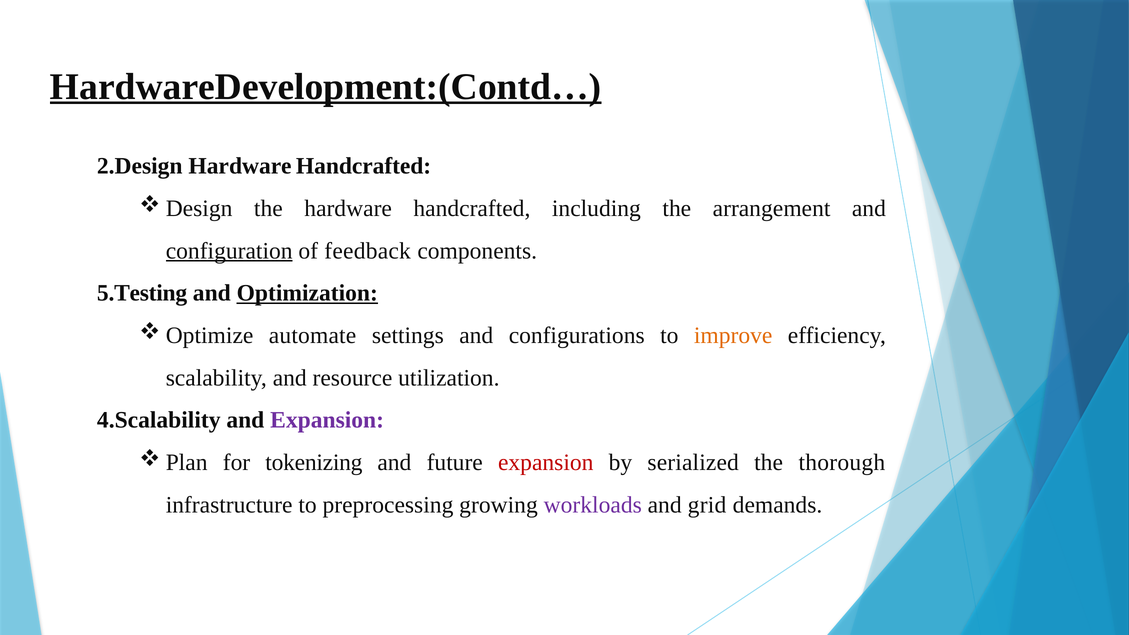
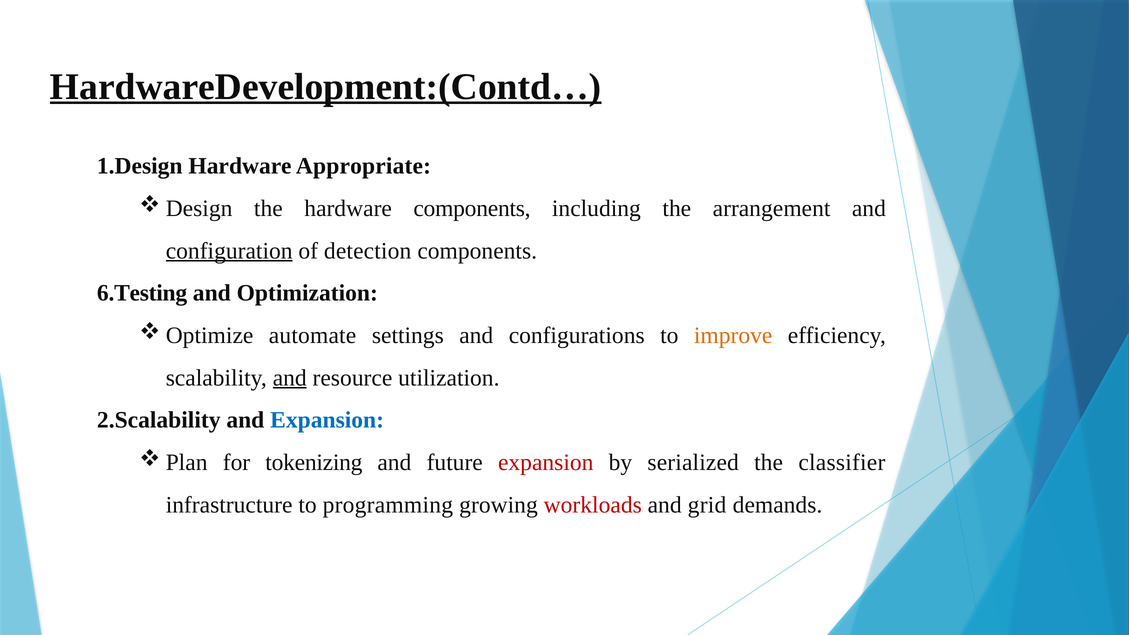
2.Design: 2.Design -> 1.Design
Handcrafted at (364, 166): Handcrafted -> Appropriate
the hardware handcrafted: handcrafted -> components
feedback: feedback -> detection
5.Testing: 5.Testing -> 6.Testing
Optimization underline: present -> none
and at (290, 378) underline: none -> present
4.Scalability: 4.Scalability -> 2.Scalability
Expansion at (327, 420) colour: purple -> blue
thorough: thorough -> classifier
preprocessing: preprocessing -> programming
workloads colour: purple -> red
